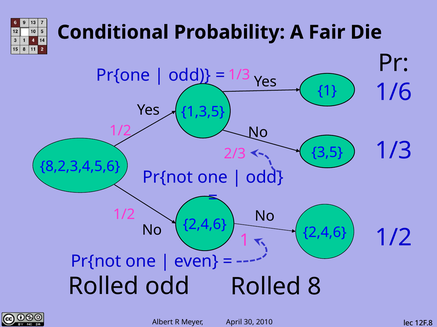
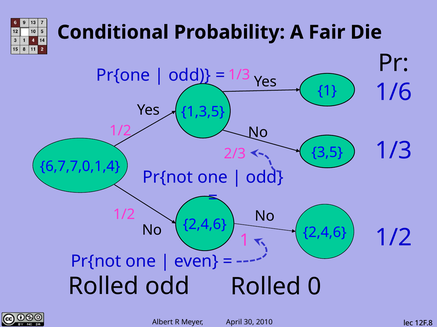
8,2,3,4,5,6: 8,2,3,4,5,6 -> 6,7,7,0,1,4
8: 8 -> 0
